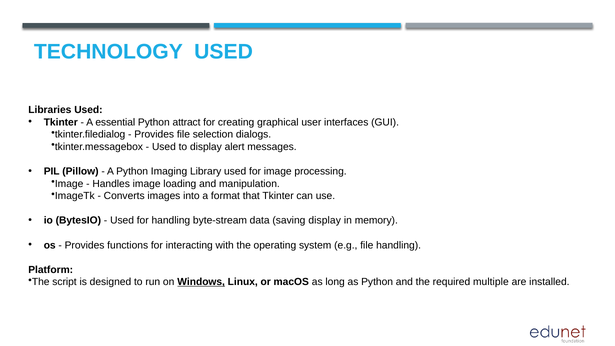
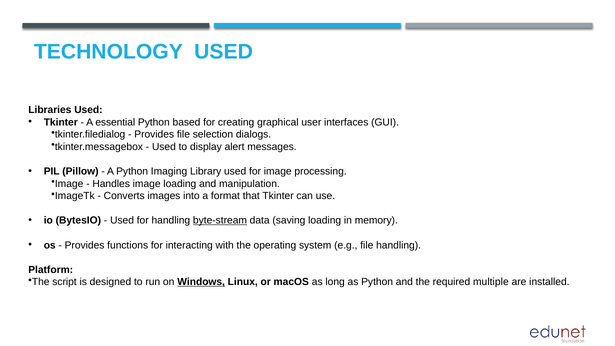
attract: attract -> based
byte-stream underline: none -> present
saving display: display -> loading
